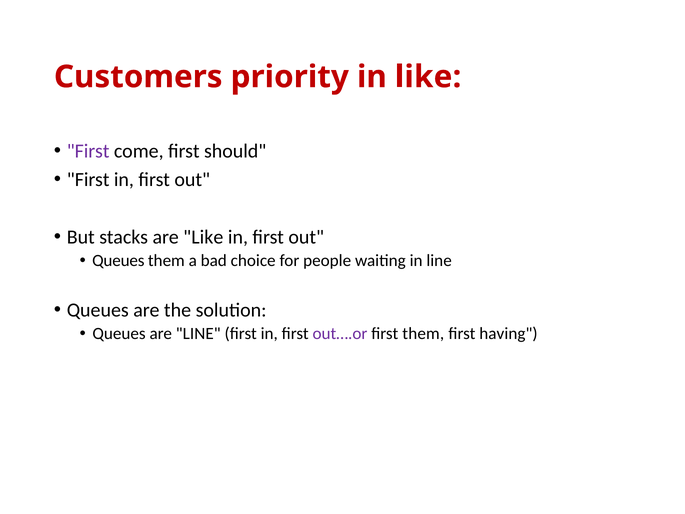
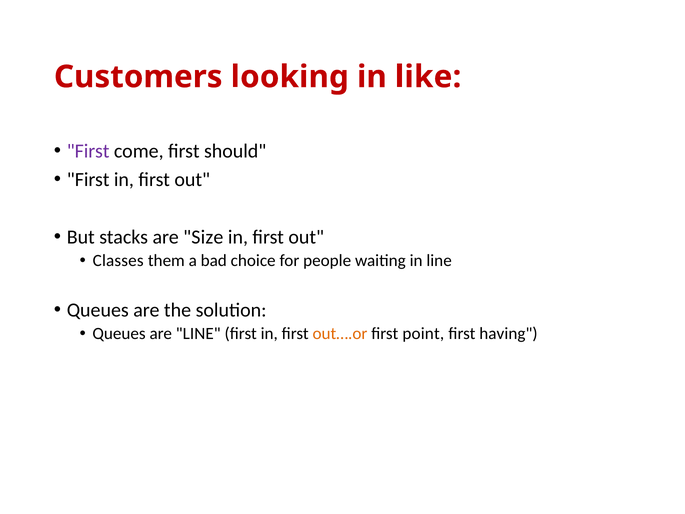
priority: priority -> looking
are Like: Like -> Size
Queues at (118, 261): Queues -> Classes
out….or colour: purple -> orange
first them: them -> point
